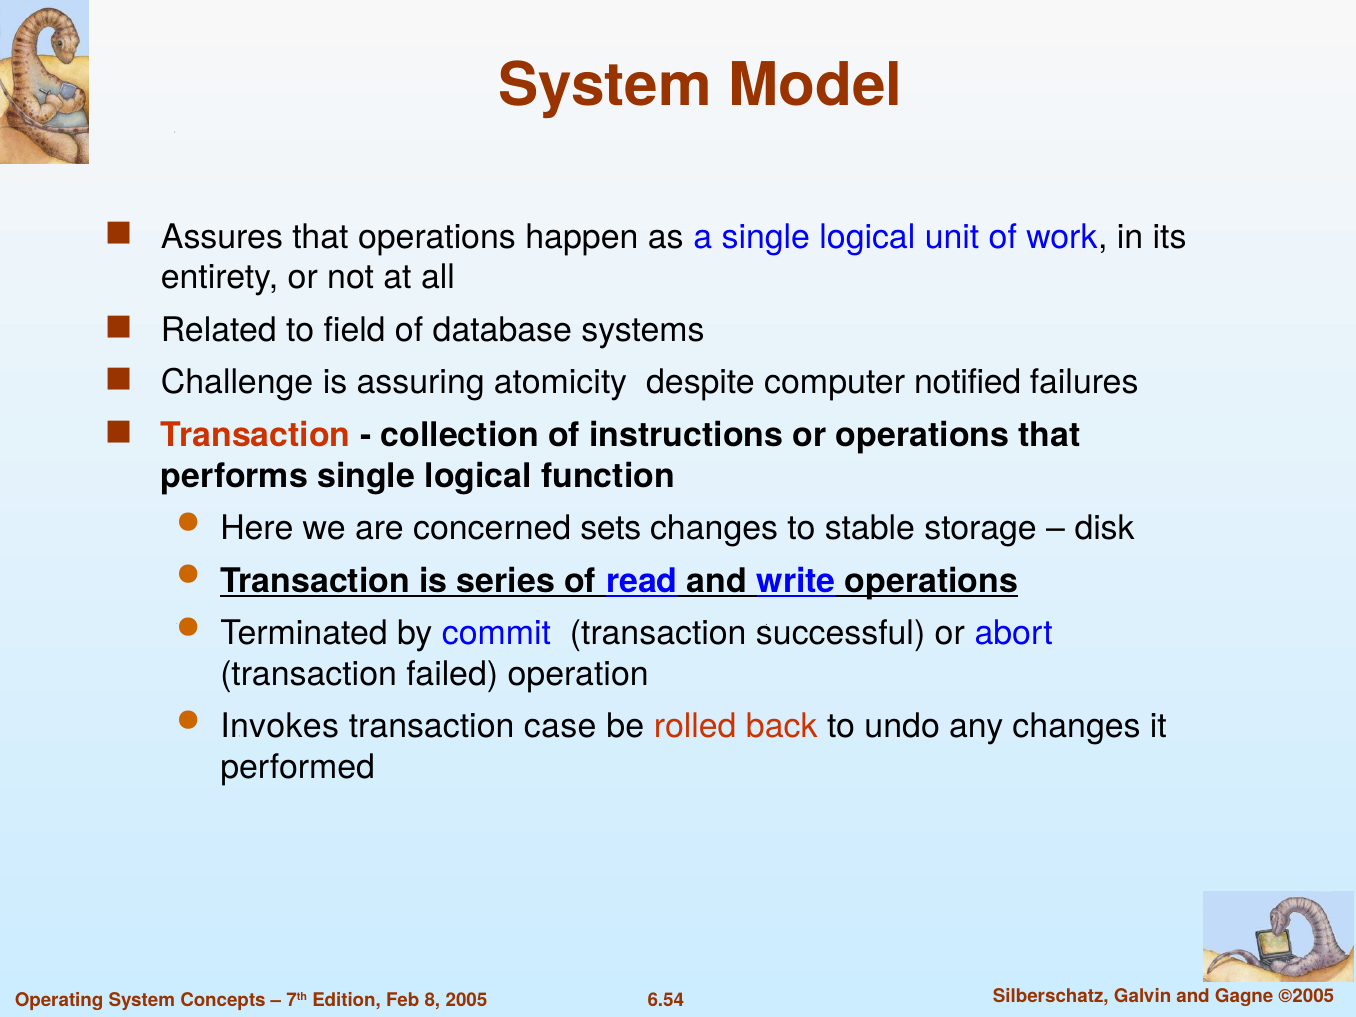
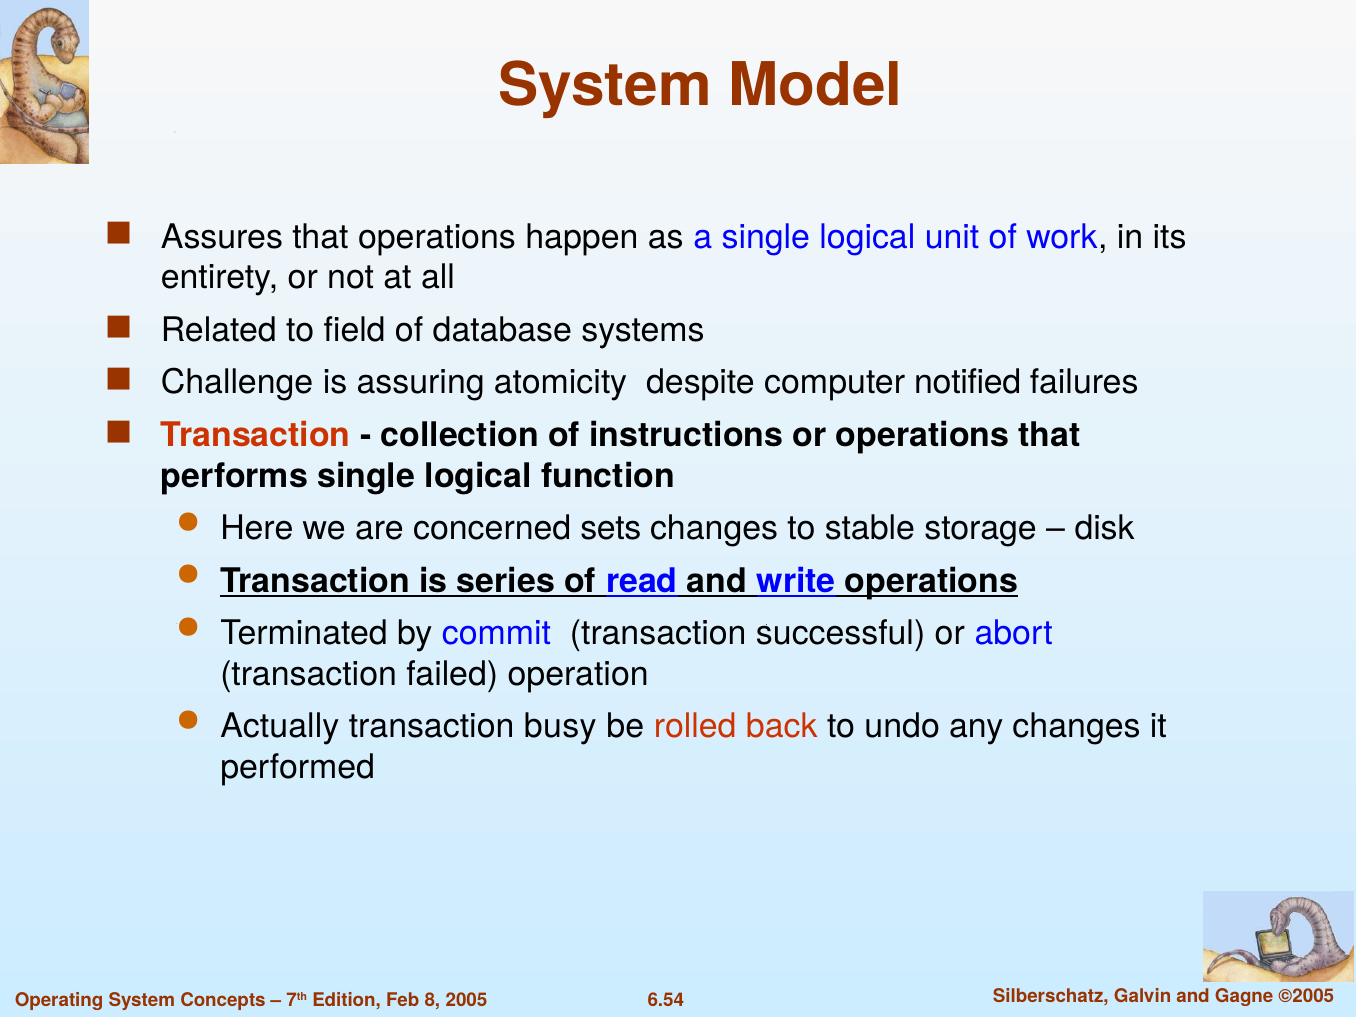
Invokes: Invokes -> Actually
case: case -> busy
